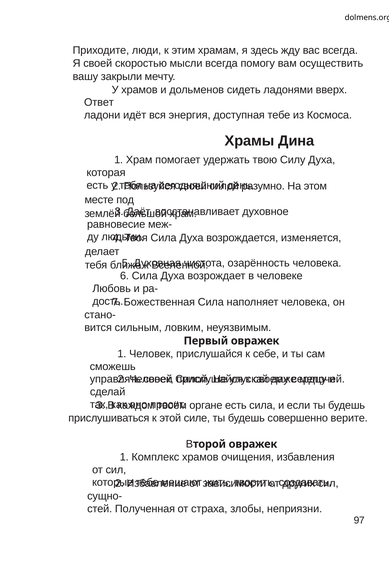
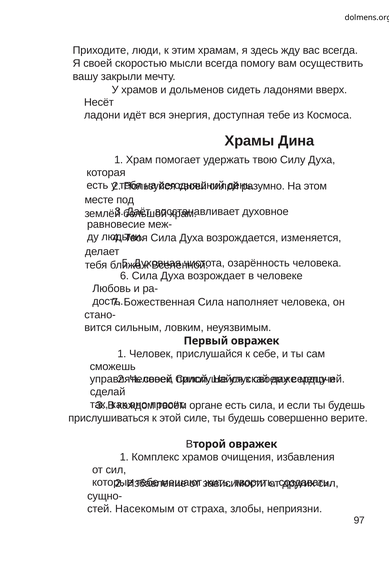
Ответ: Ответ -> Несёт
Полученная: Полученная -> Насекомым
